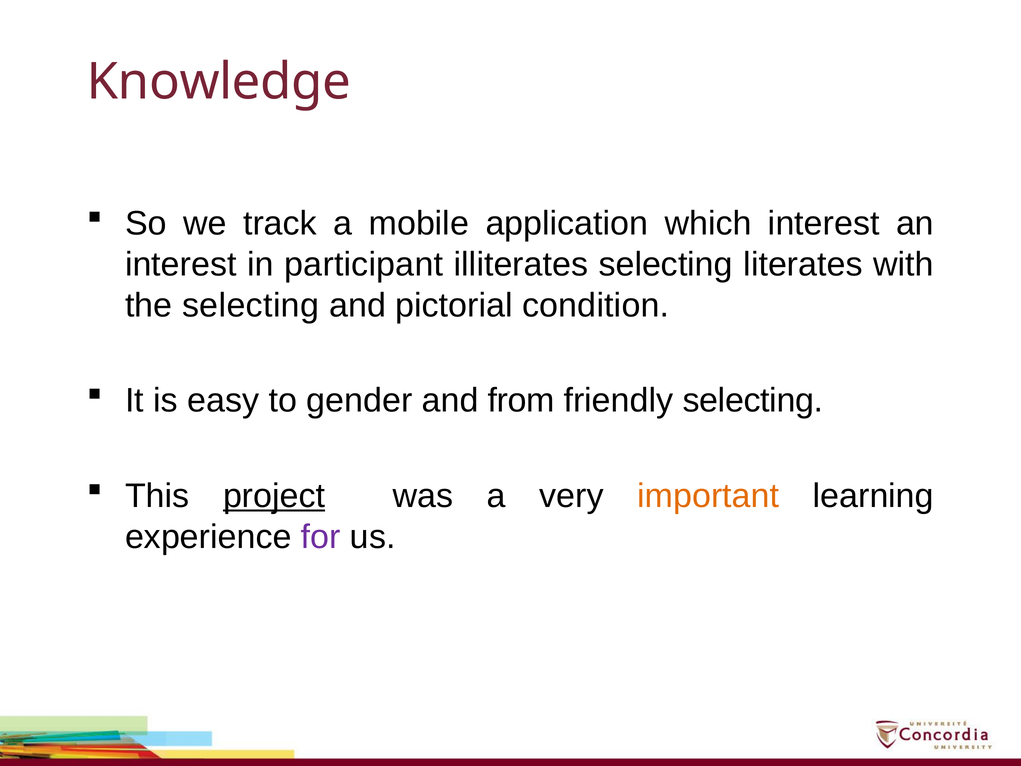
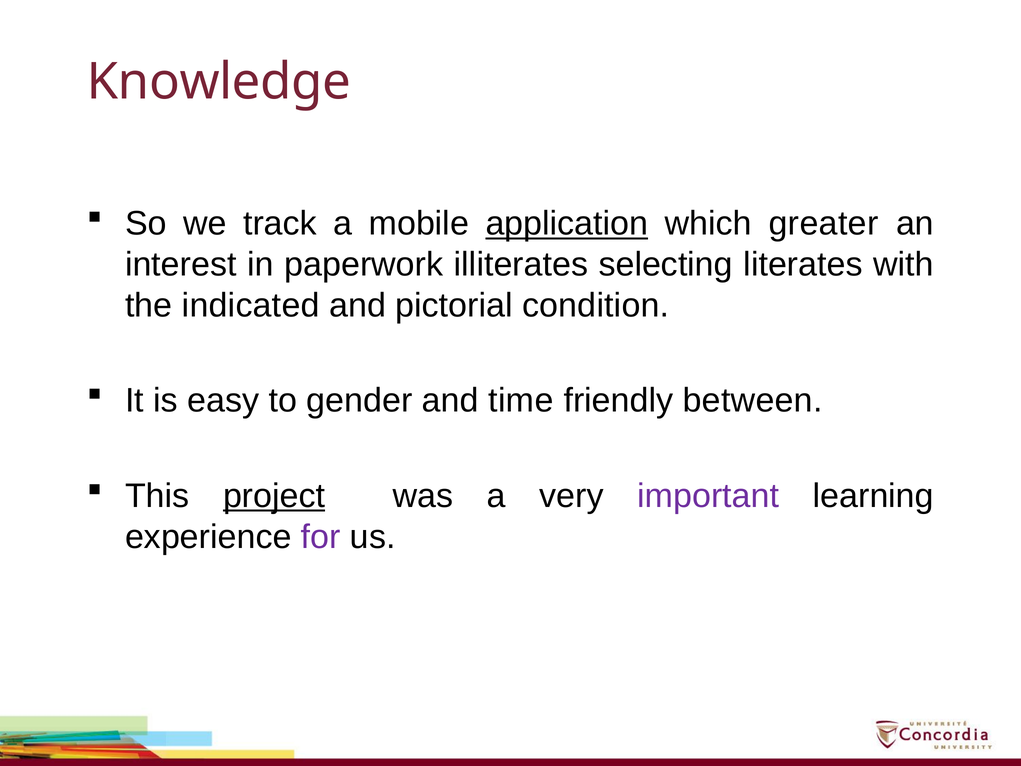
application underline: none -> present
which interest: interest -> greater
participant: participant -> paperwork
the selecting: selecting -> indicated
from: from -> time
friendly selecting: selecting -> between
important colour: orange -> purple
